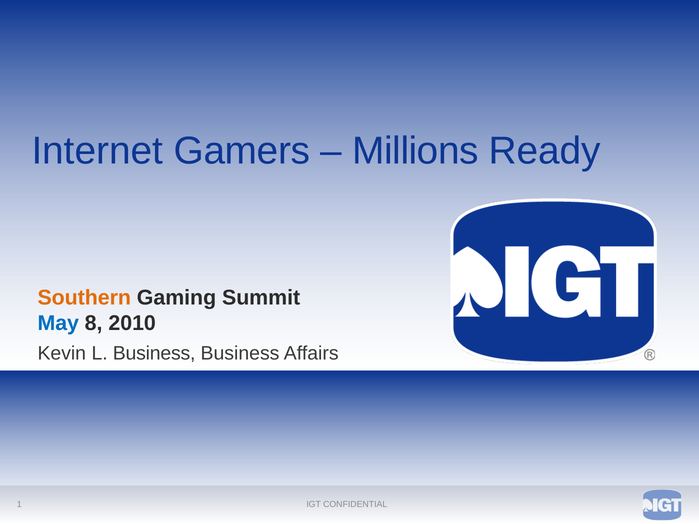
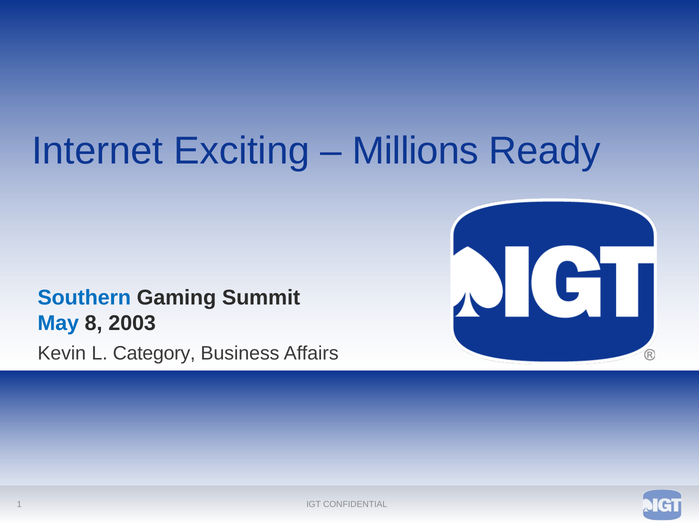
Gamers: Gamers -> Exciting
Southern colour: orange -> blue
2010: 2010 -> 2003
L Business: Business -> Category
